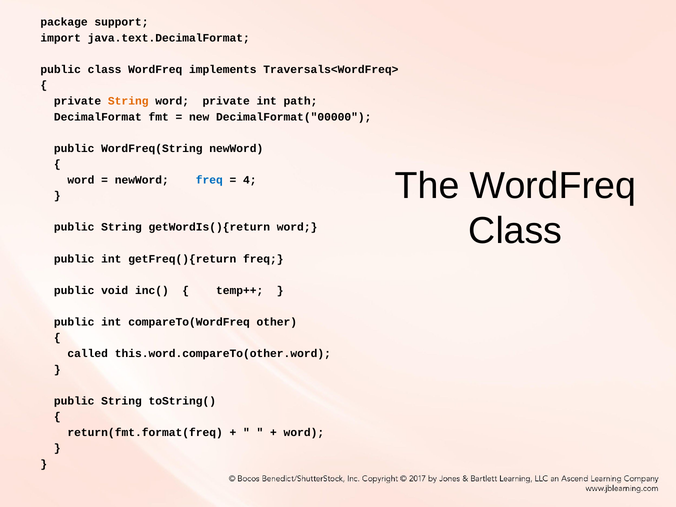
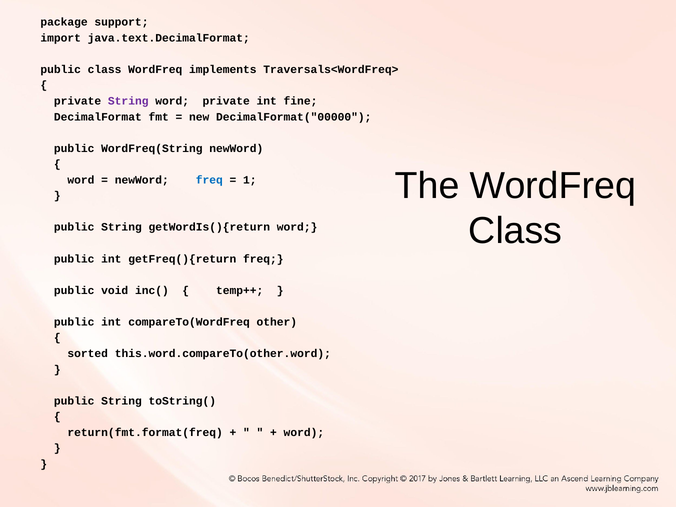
String at (128, 101) colour: orange -> purple
path: path -> fine
4: 4 -> 1
called: called -> sorted
